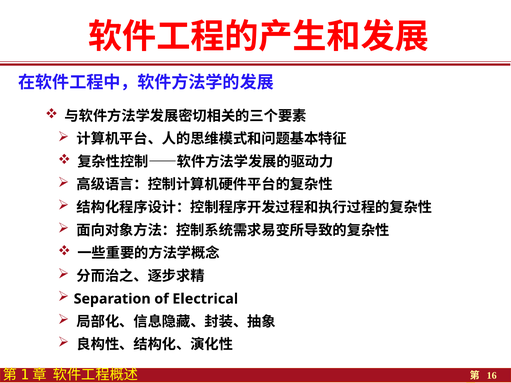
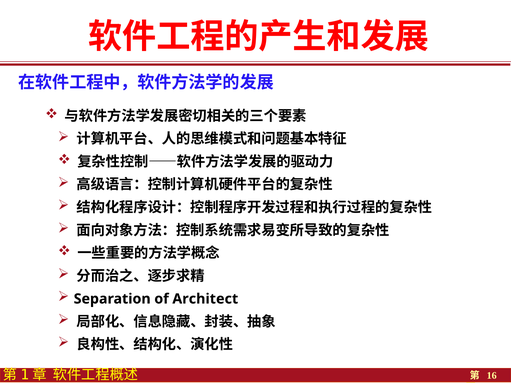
Electrical: Electrical -> Architect
